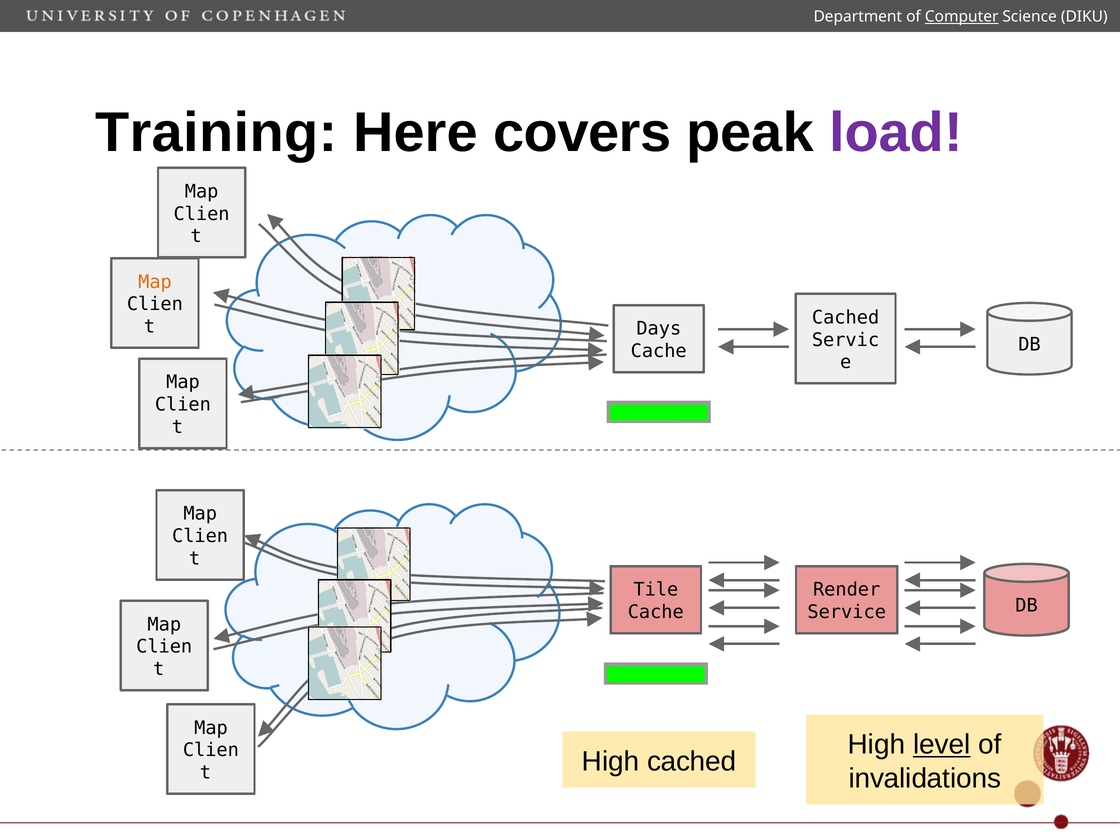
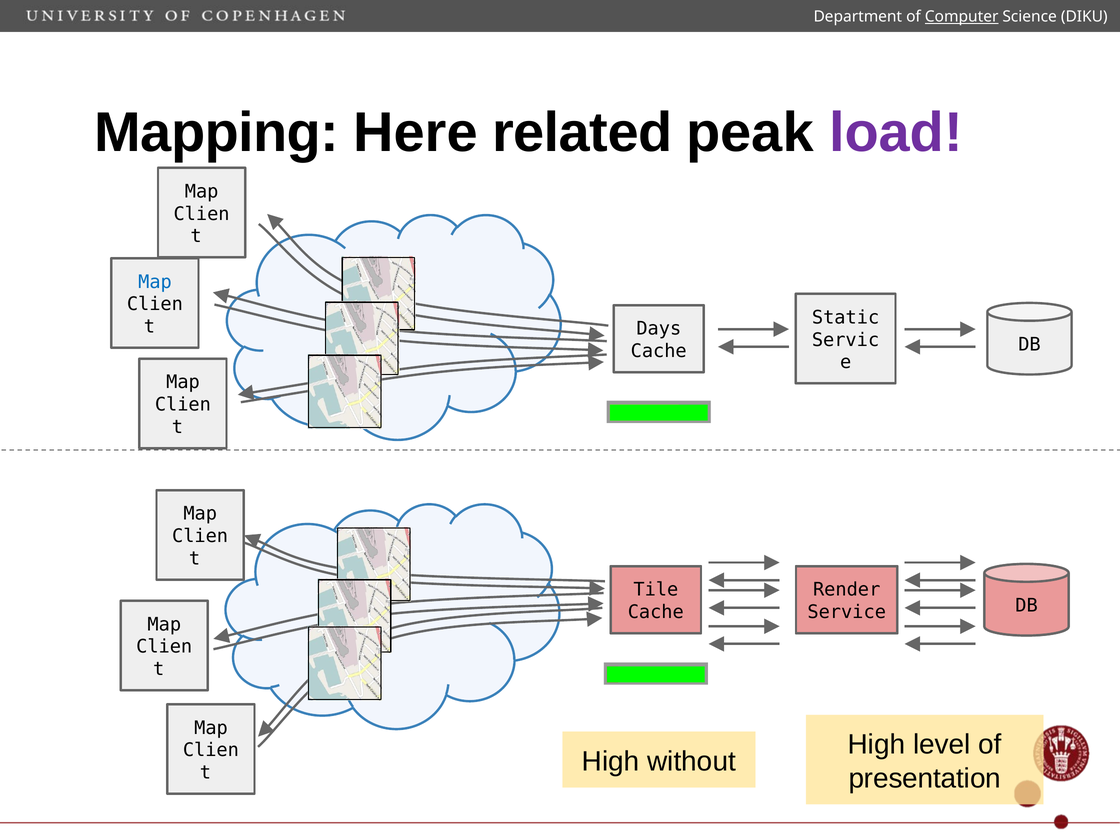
Training: Training -> Mapping
covers: covers -> related
Map at (155, 282) colour: orange -> blue
Cached at (846, 318): Cached -> Static
level underline: present -> none
High cached: cached -> without
invalidations: invalidations -> presentation
